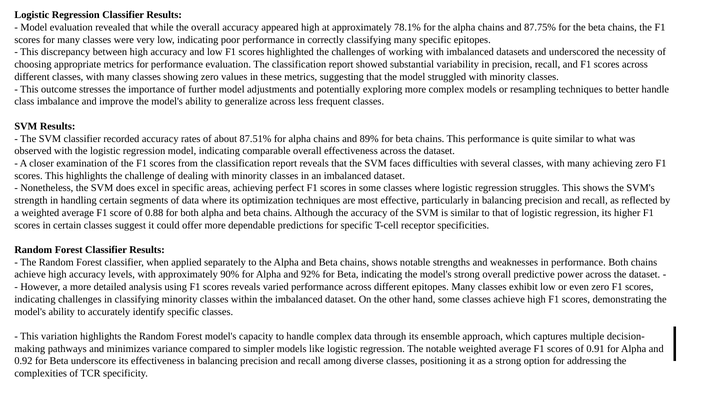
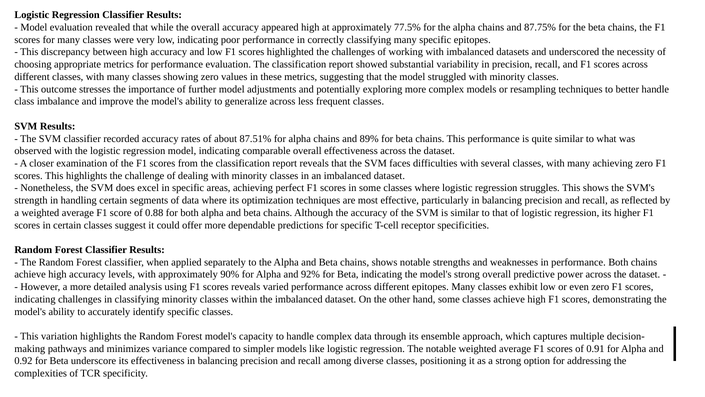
78.1%: 78.1% -> 77.5%
